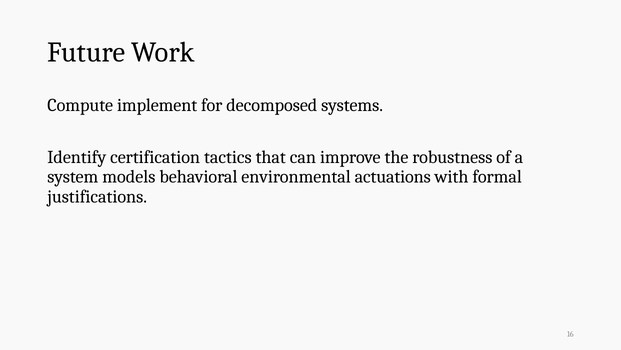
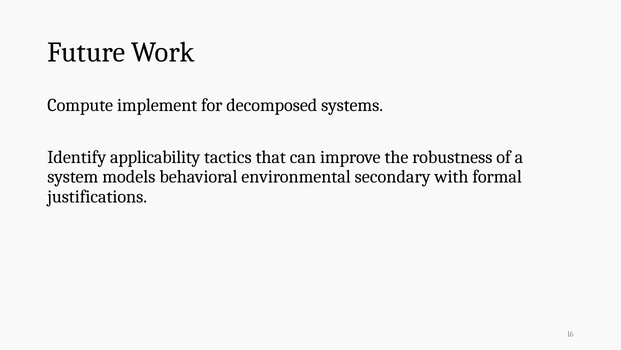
certification: certification -> applicability
actuations: actuations -> secondary
